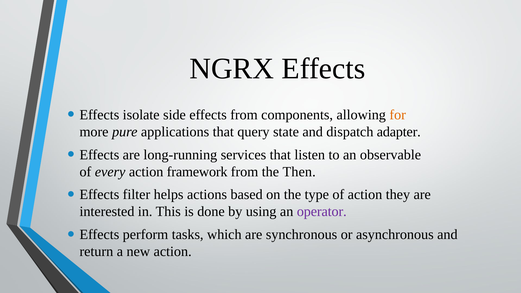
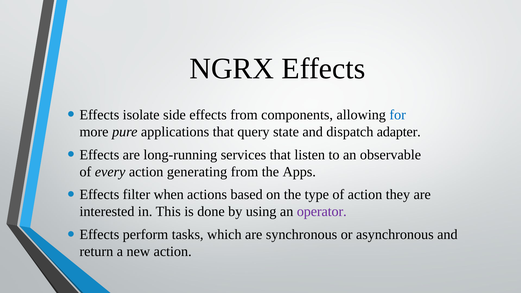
for colour: orange -> blue
framework: framework -> generating
Then: Then -> Apps
helps: helps -> when
